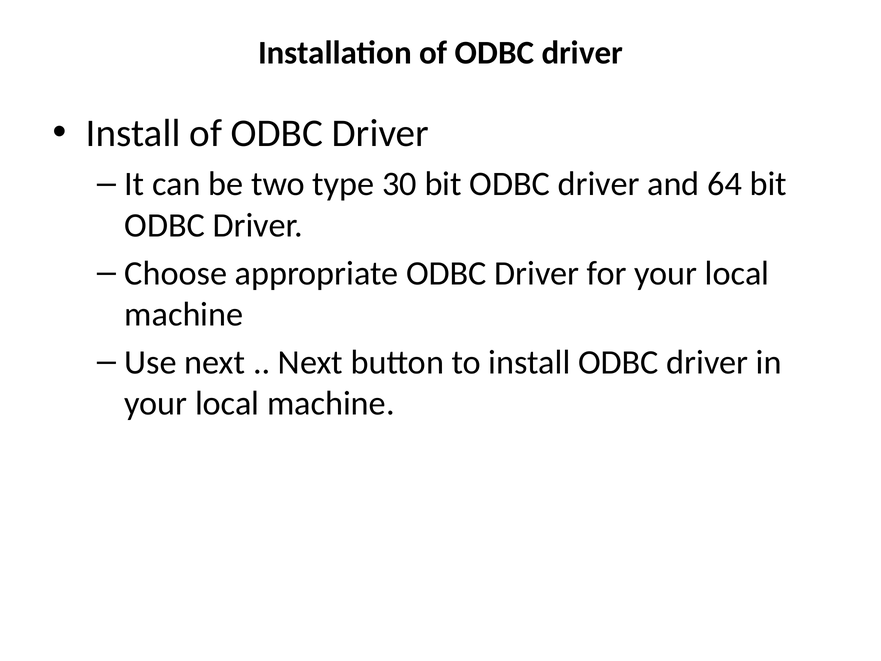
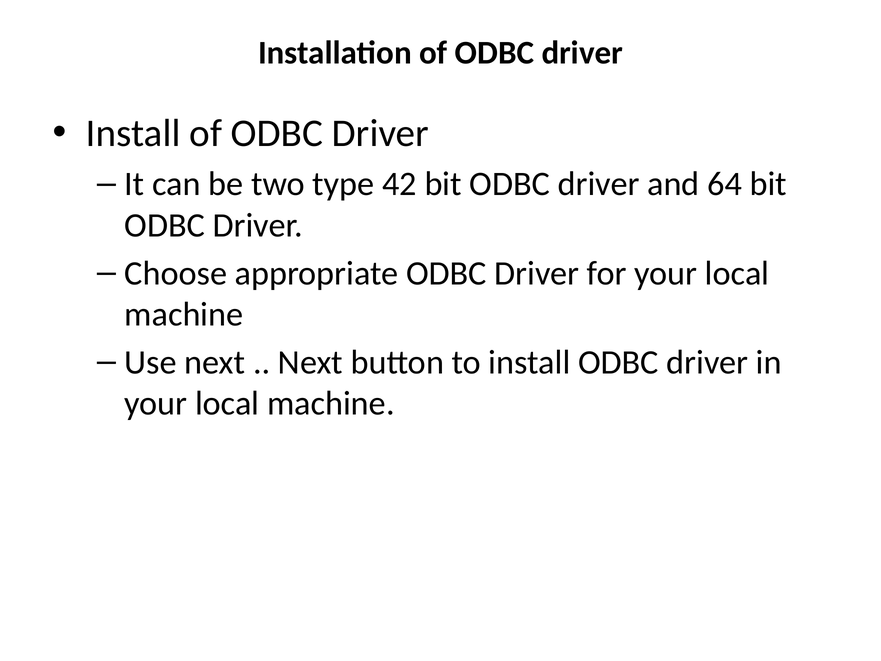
30: 30 -> 42
